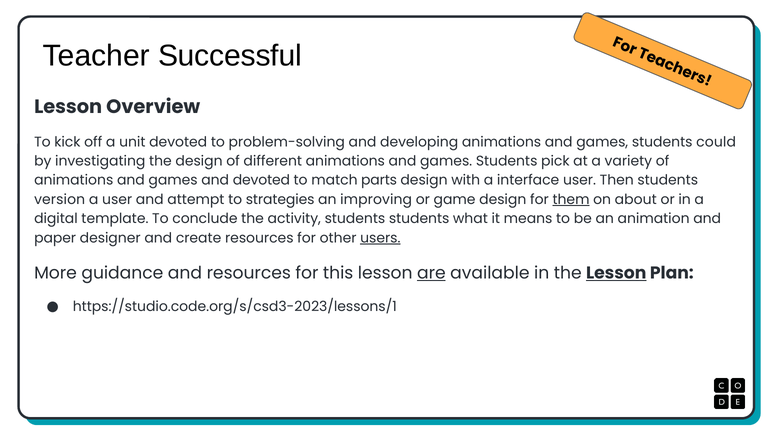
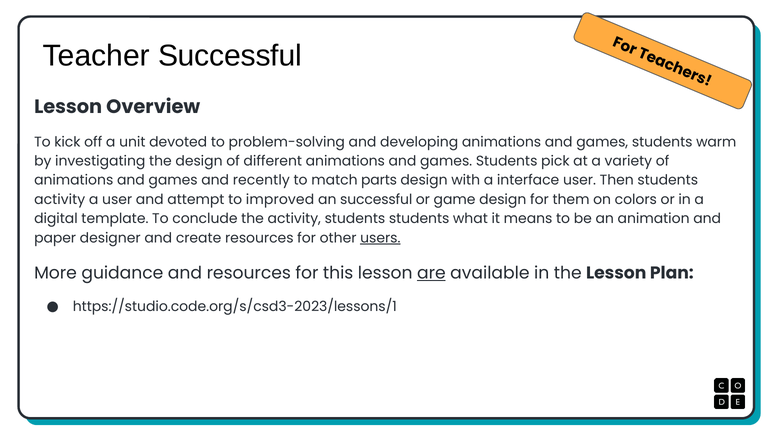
could: could -> warm
and devoted: devoted -> recently
version at (60, 199): version -> activity
strategies: strategies -> improved
an improving: improving -> successful
them underline: present -> none
about: about -> colors
Lesson at (616, 273) underline: present -> none
